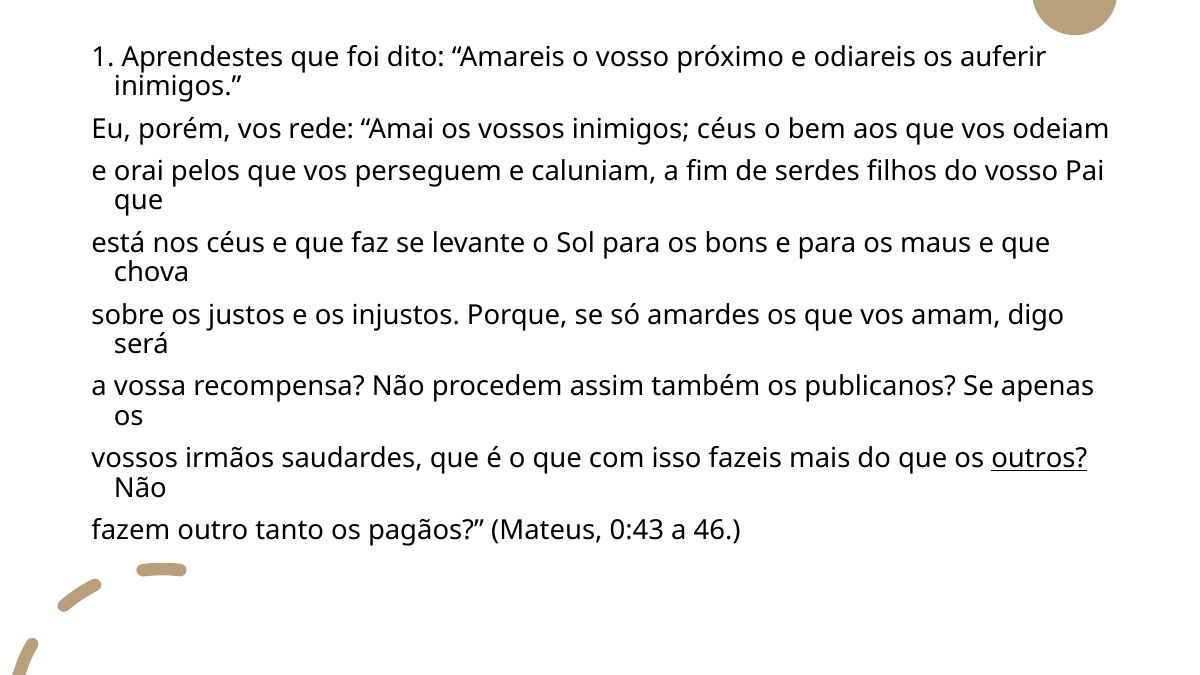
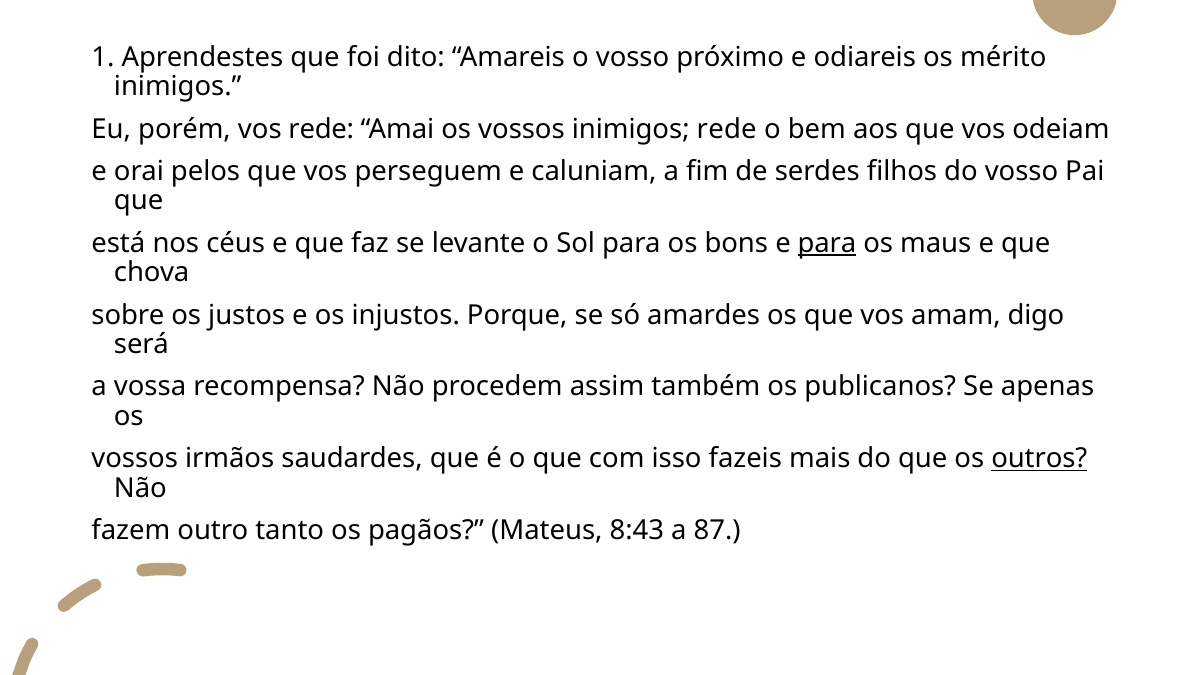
auferir: auferir -> mérito
inimigos céus: céus -> rede
para at (827, 243) underline: none -> present
0:43: 0:43 -> 8:43
46: 46 -> 87
